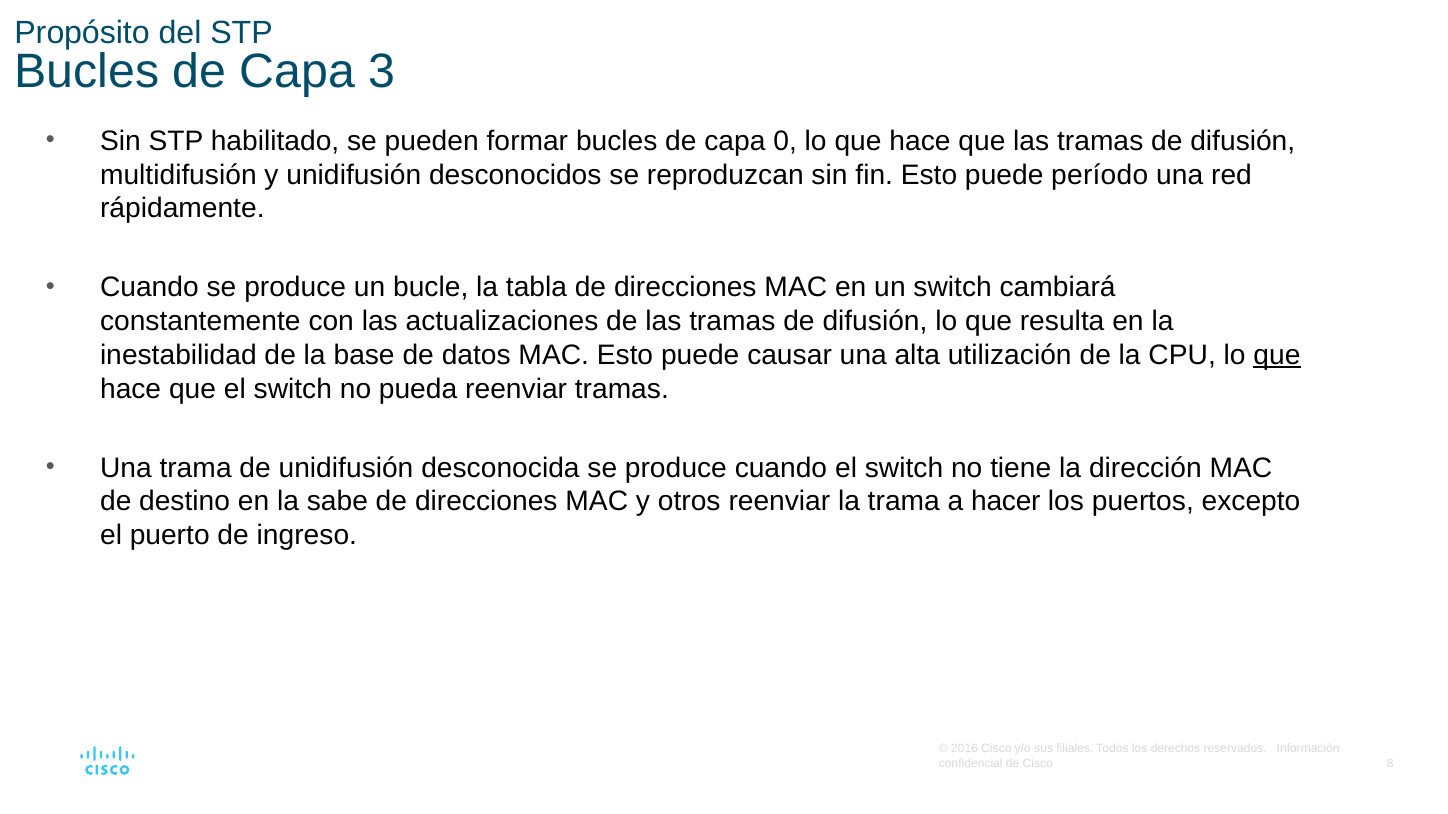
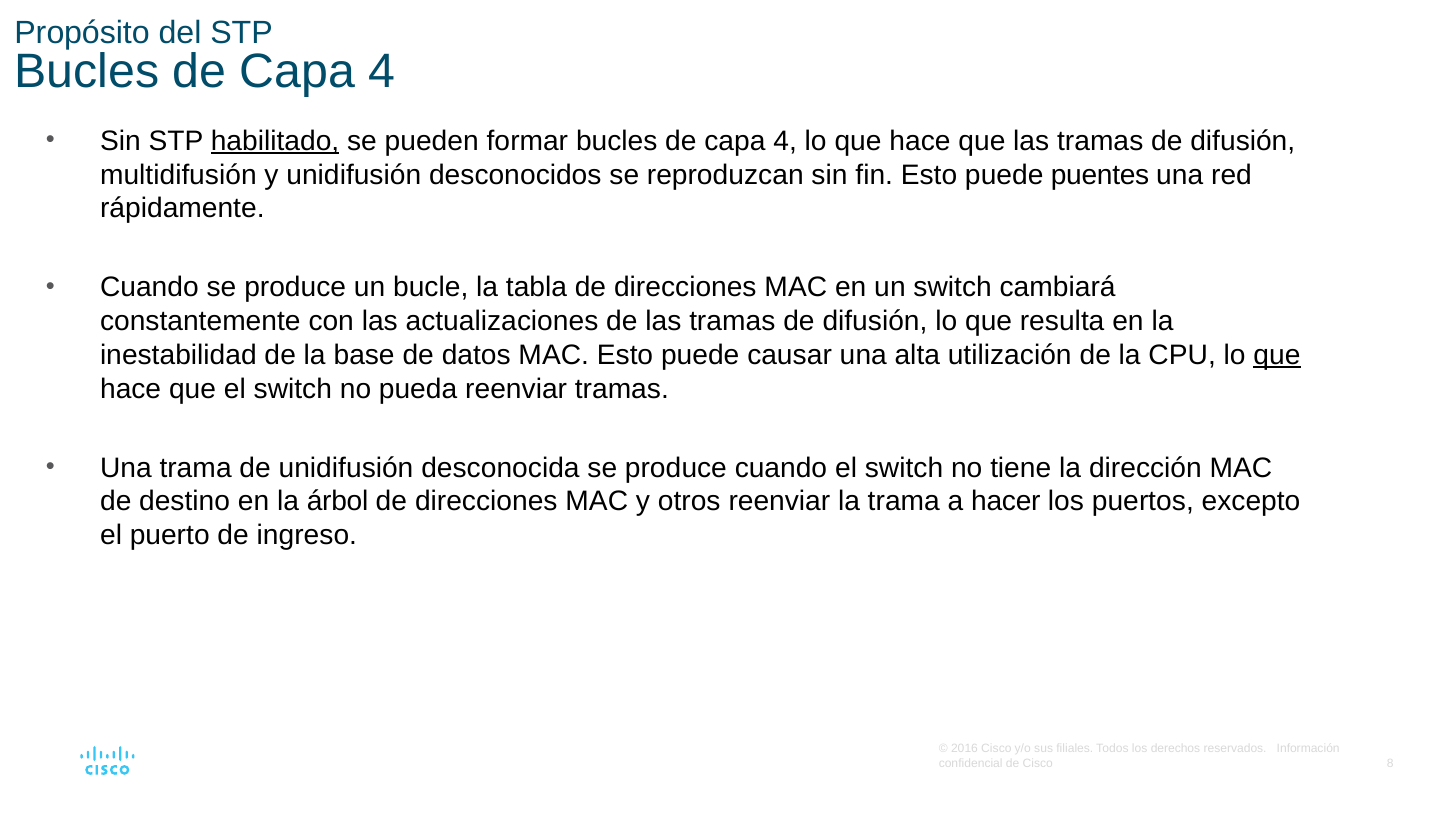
3 at (382, 71): 3 -> 4
habilitado underline: none -> present
0 at (785, 141): 0 -> 4
período: período -> puentes
sabe: sabe -> árbol
